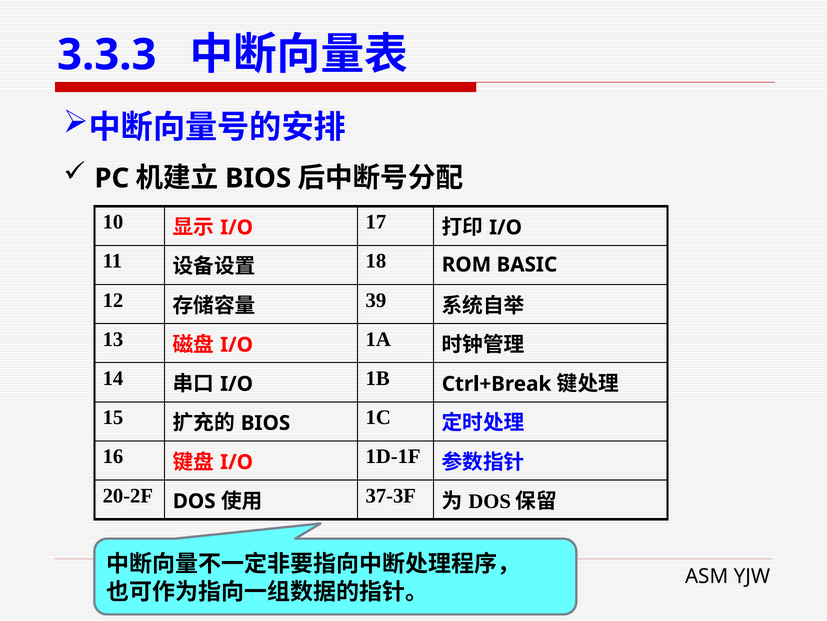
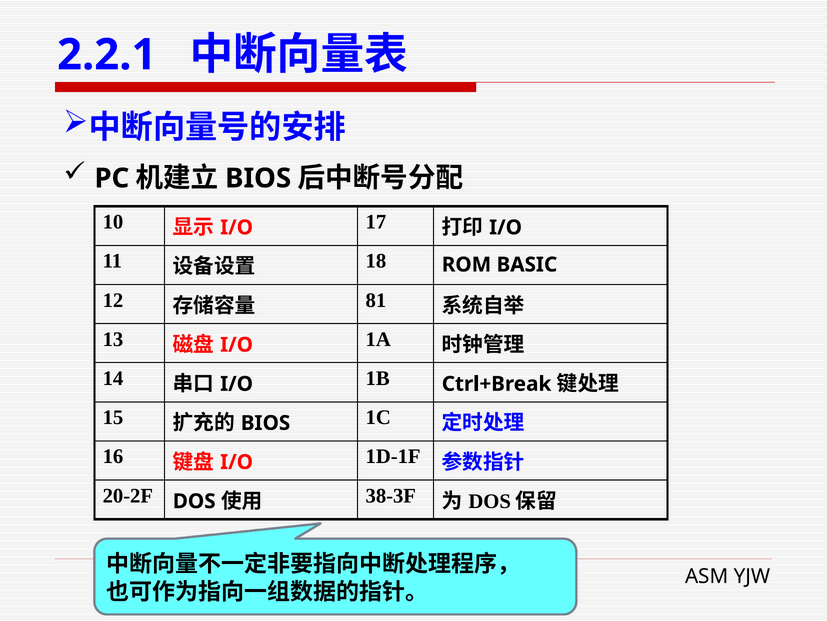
3.3.3: 3.3.3 -> 2.2.1
39: 39 -> 81
37-3F: 37-3F -> 38-3F
